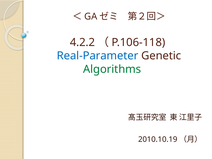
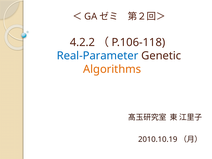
Algorithms colour: green -> orange
